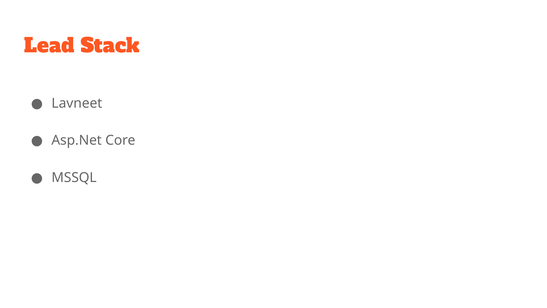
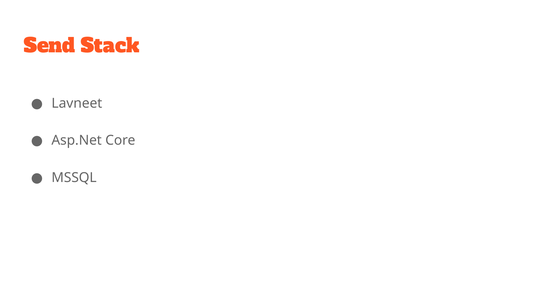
Lead: Lead -> Send
